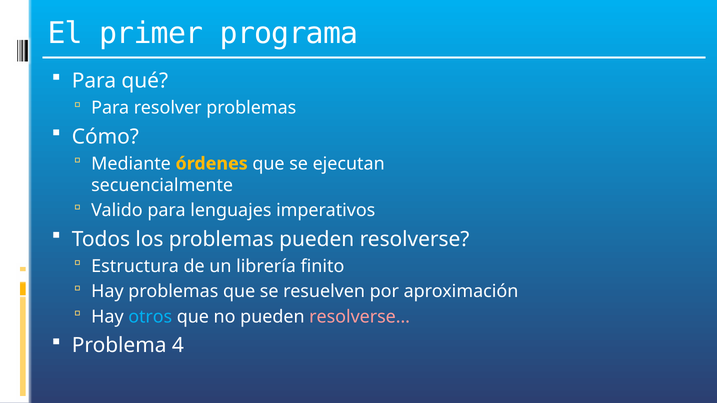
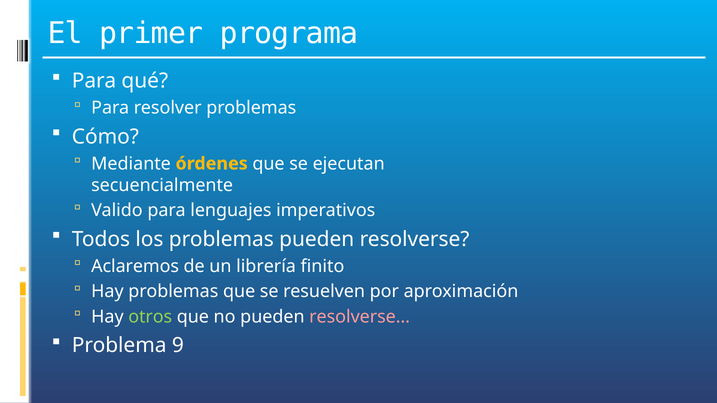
Estructura: Estructura -> Aclaremos
otros colour: light blue -> light green
4: 4 -> 9
